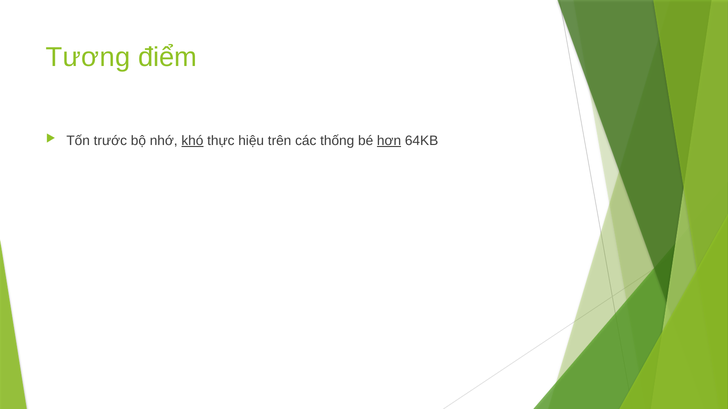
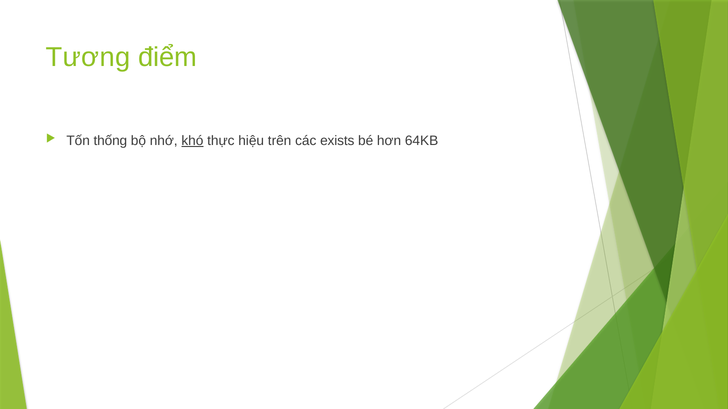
trước: trước -> thống
thống: thống -> exists
hơn underline: present -> none
